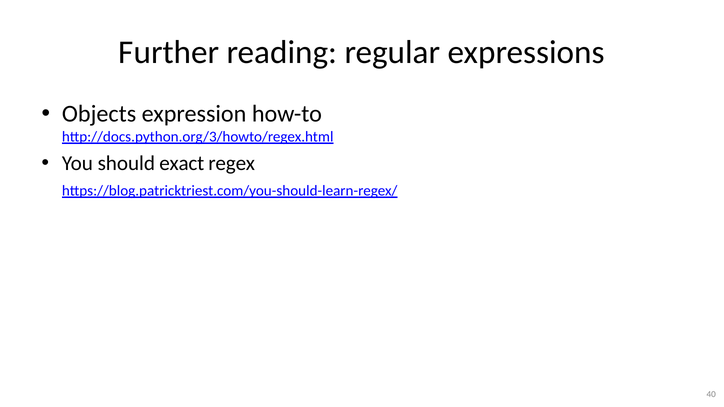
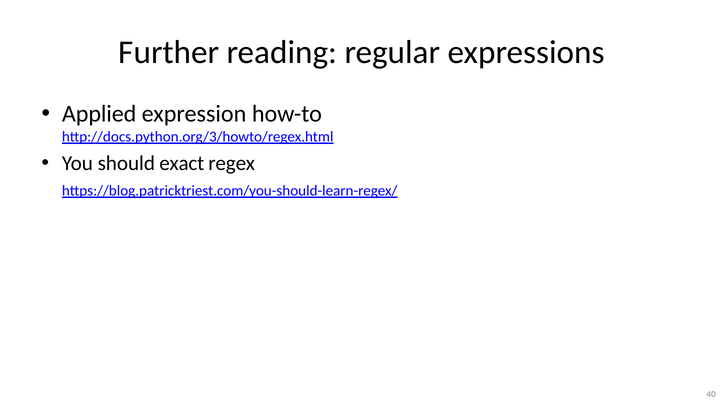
Objects: Objects -> Applied
